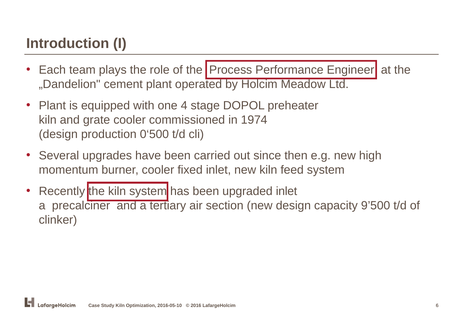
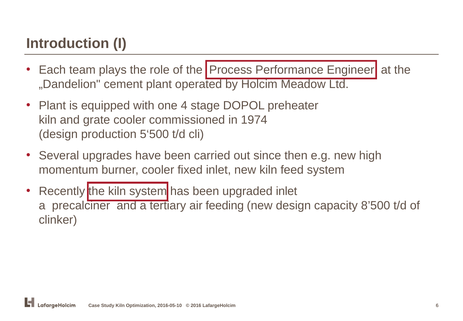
0‘500: 0‘500 -> 5‘500
section: section -> feeding
9’500: 9’500 -> 8’500
